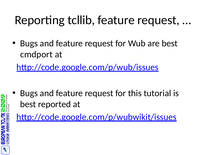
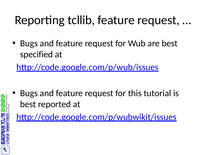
cmdport: cmdport -> specified
